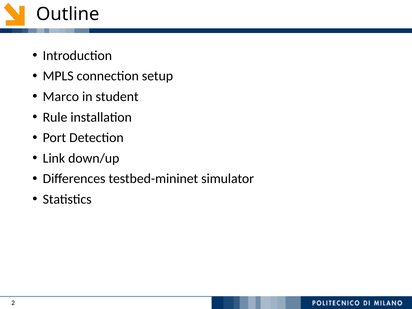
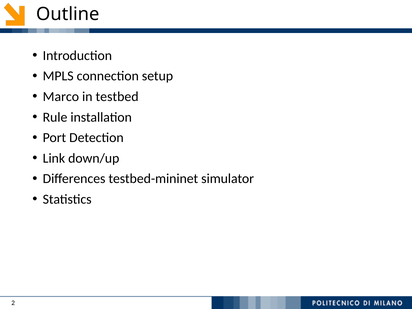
student: student -> testbed
